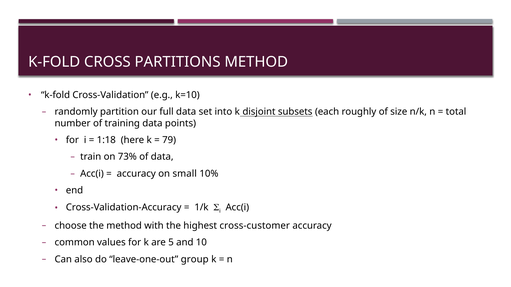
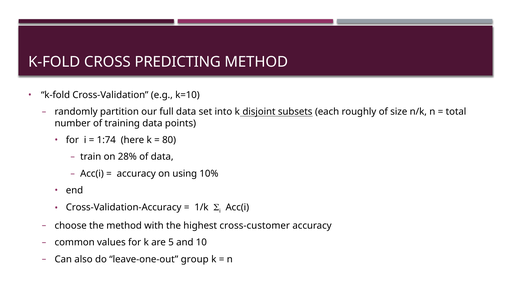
PARTITIONS: PARTITIONS -> PREDICTING
1:18: 1:18 -> 1:74
79: 79 -> 80
73%: 73% -> 28%
small: small -> using
